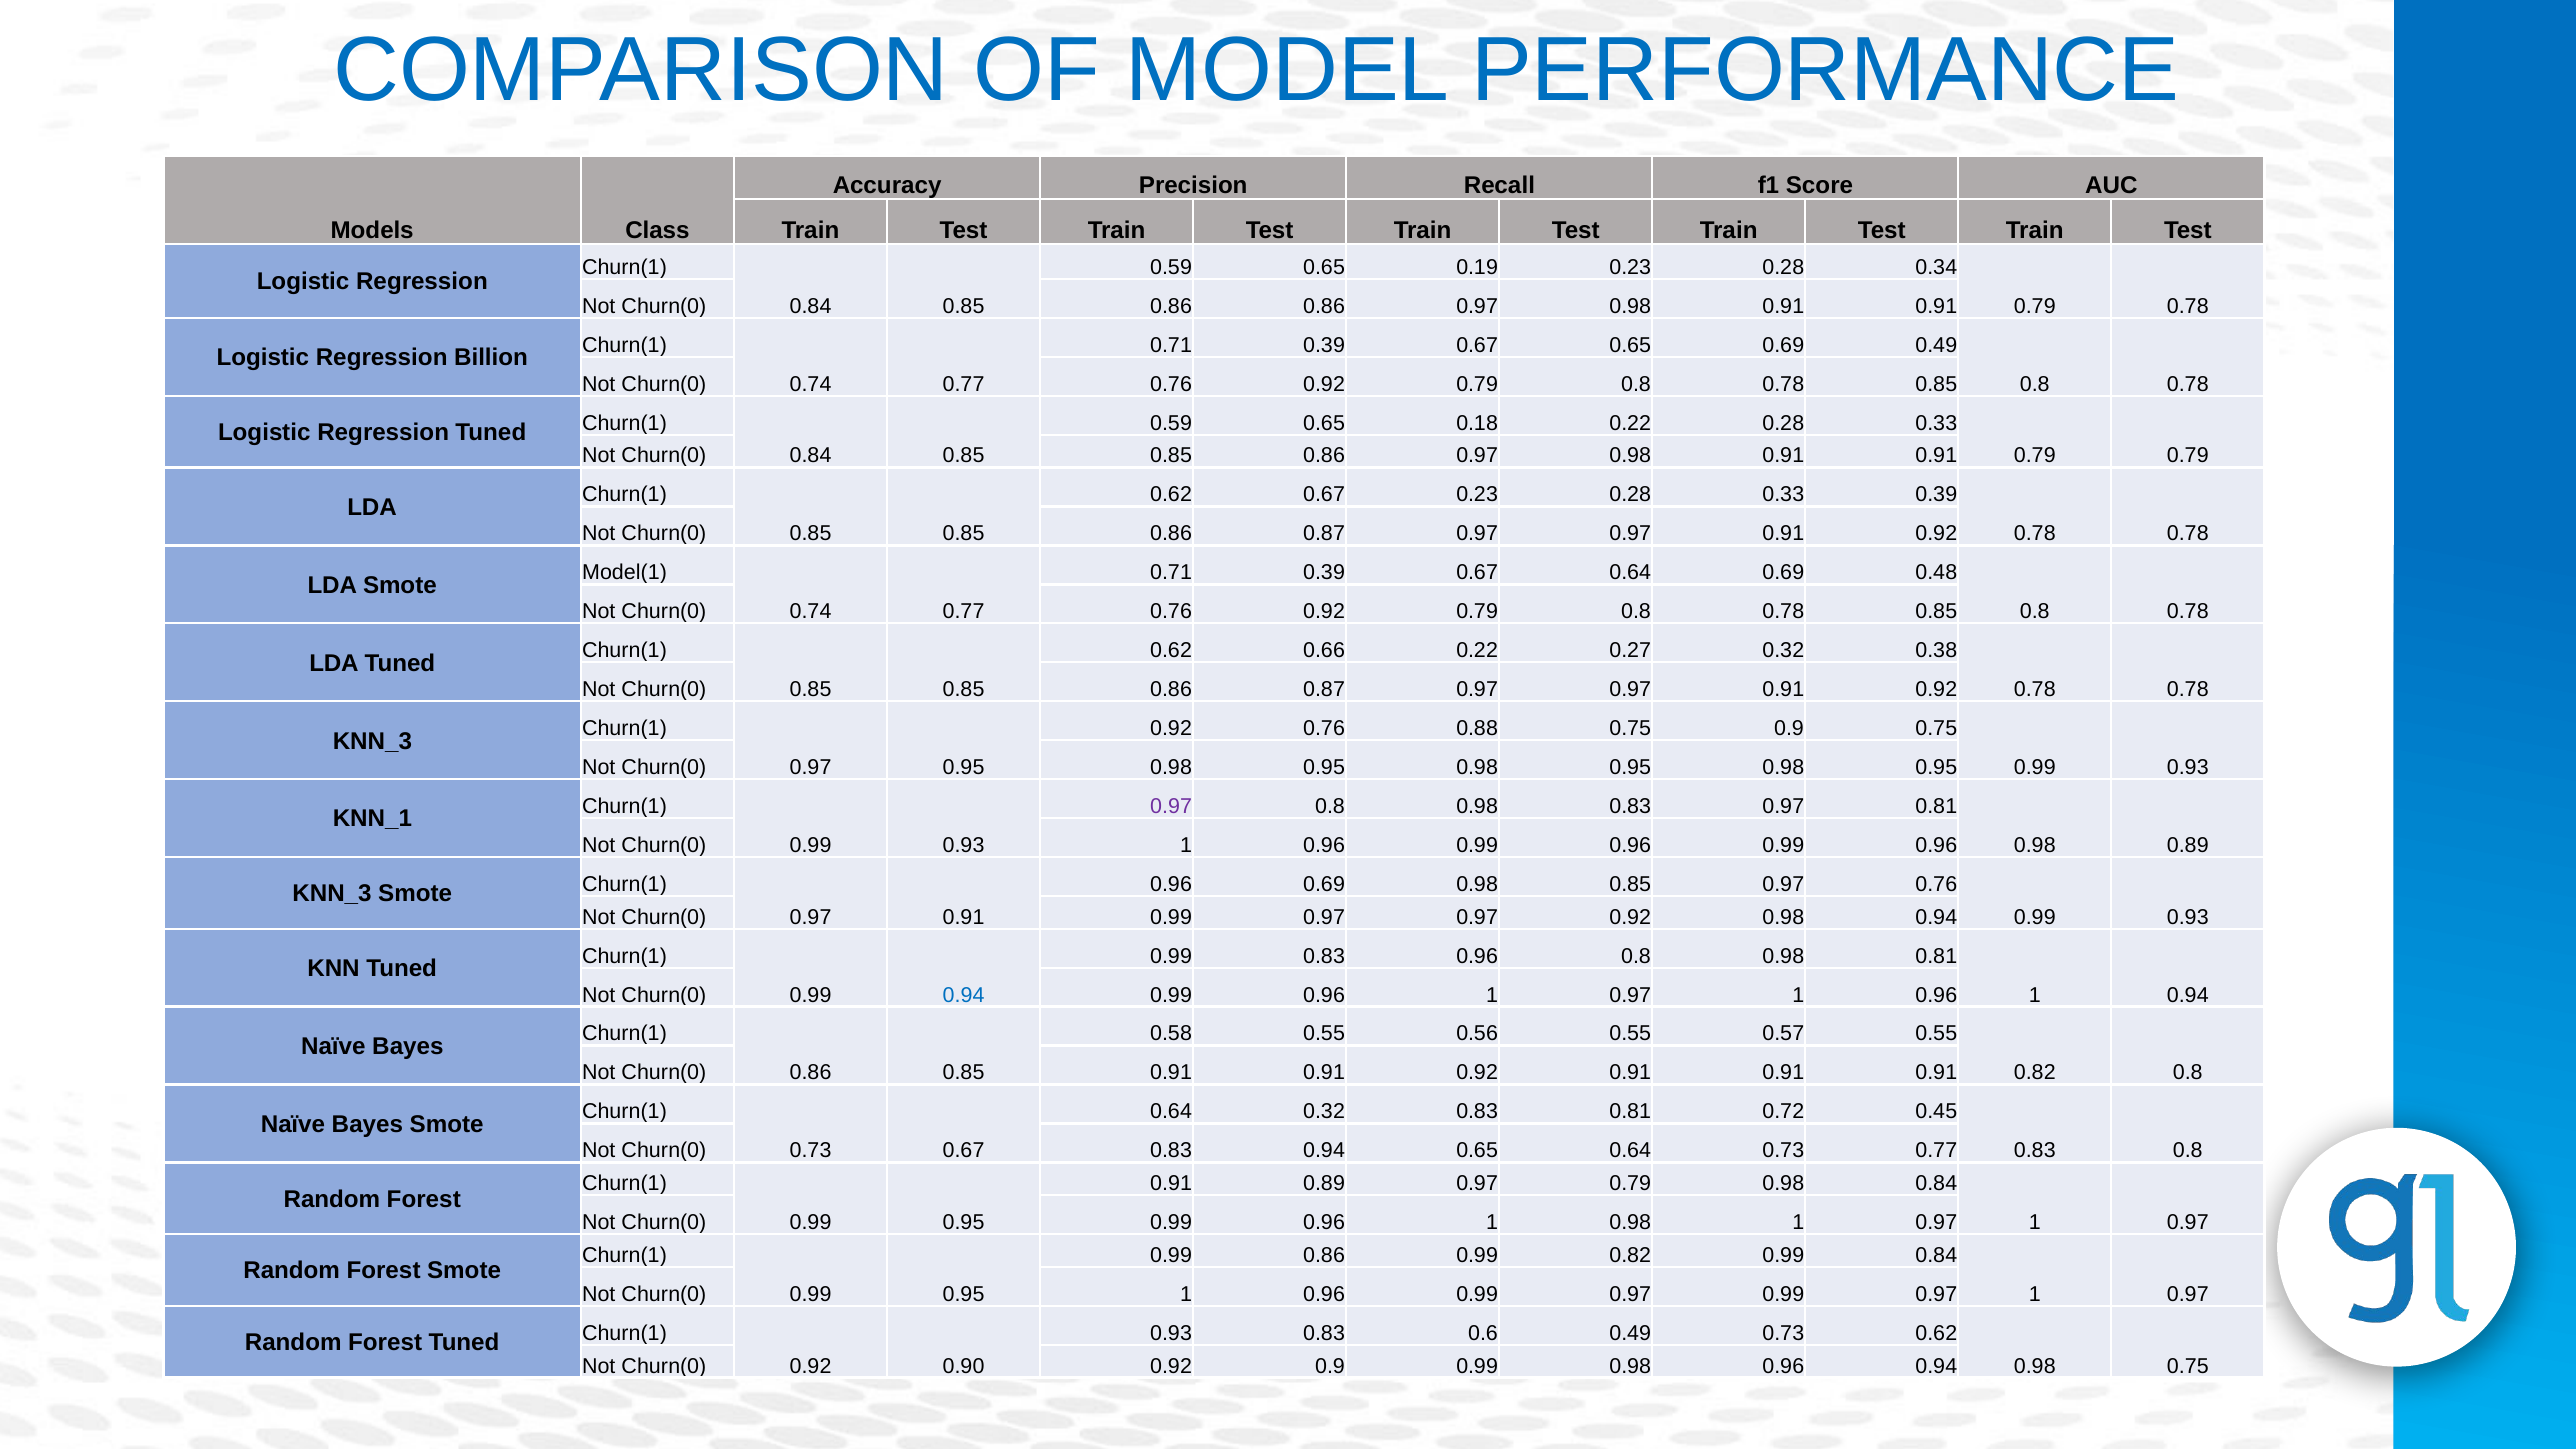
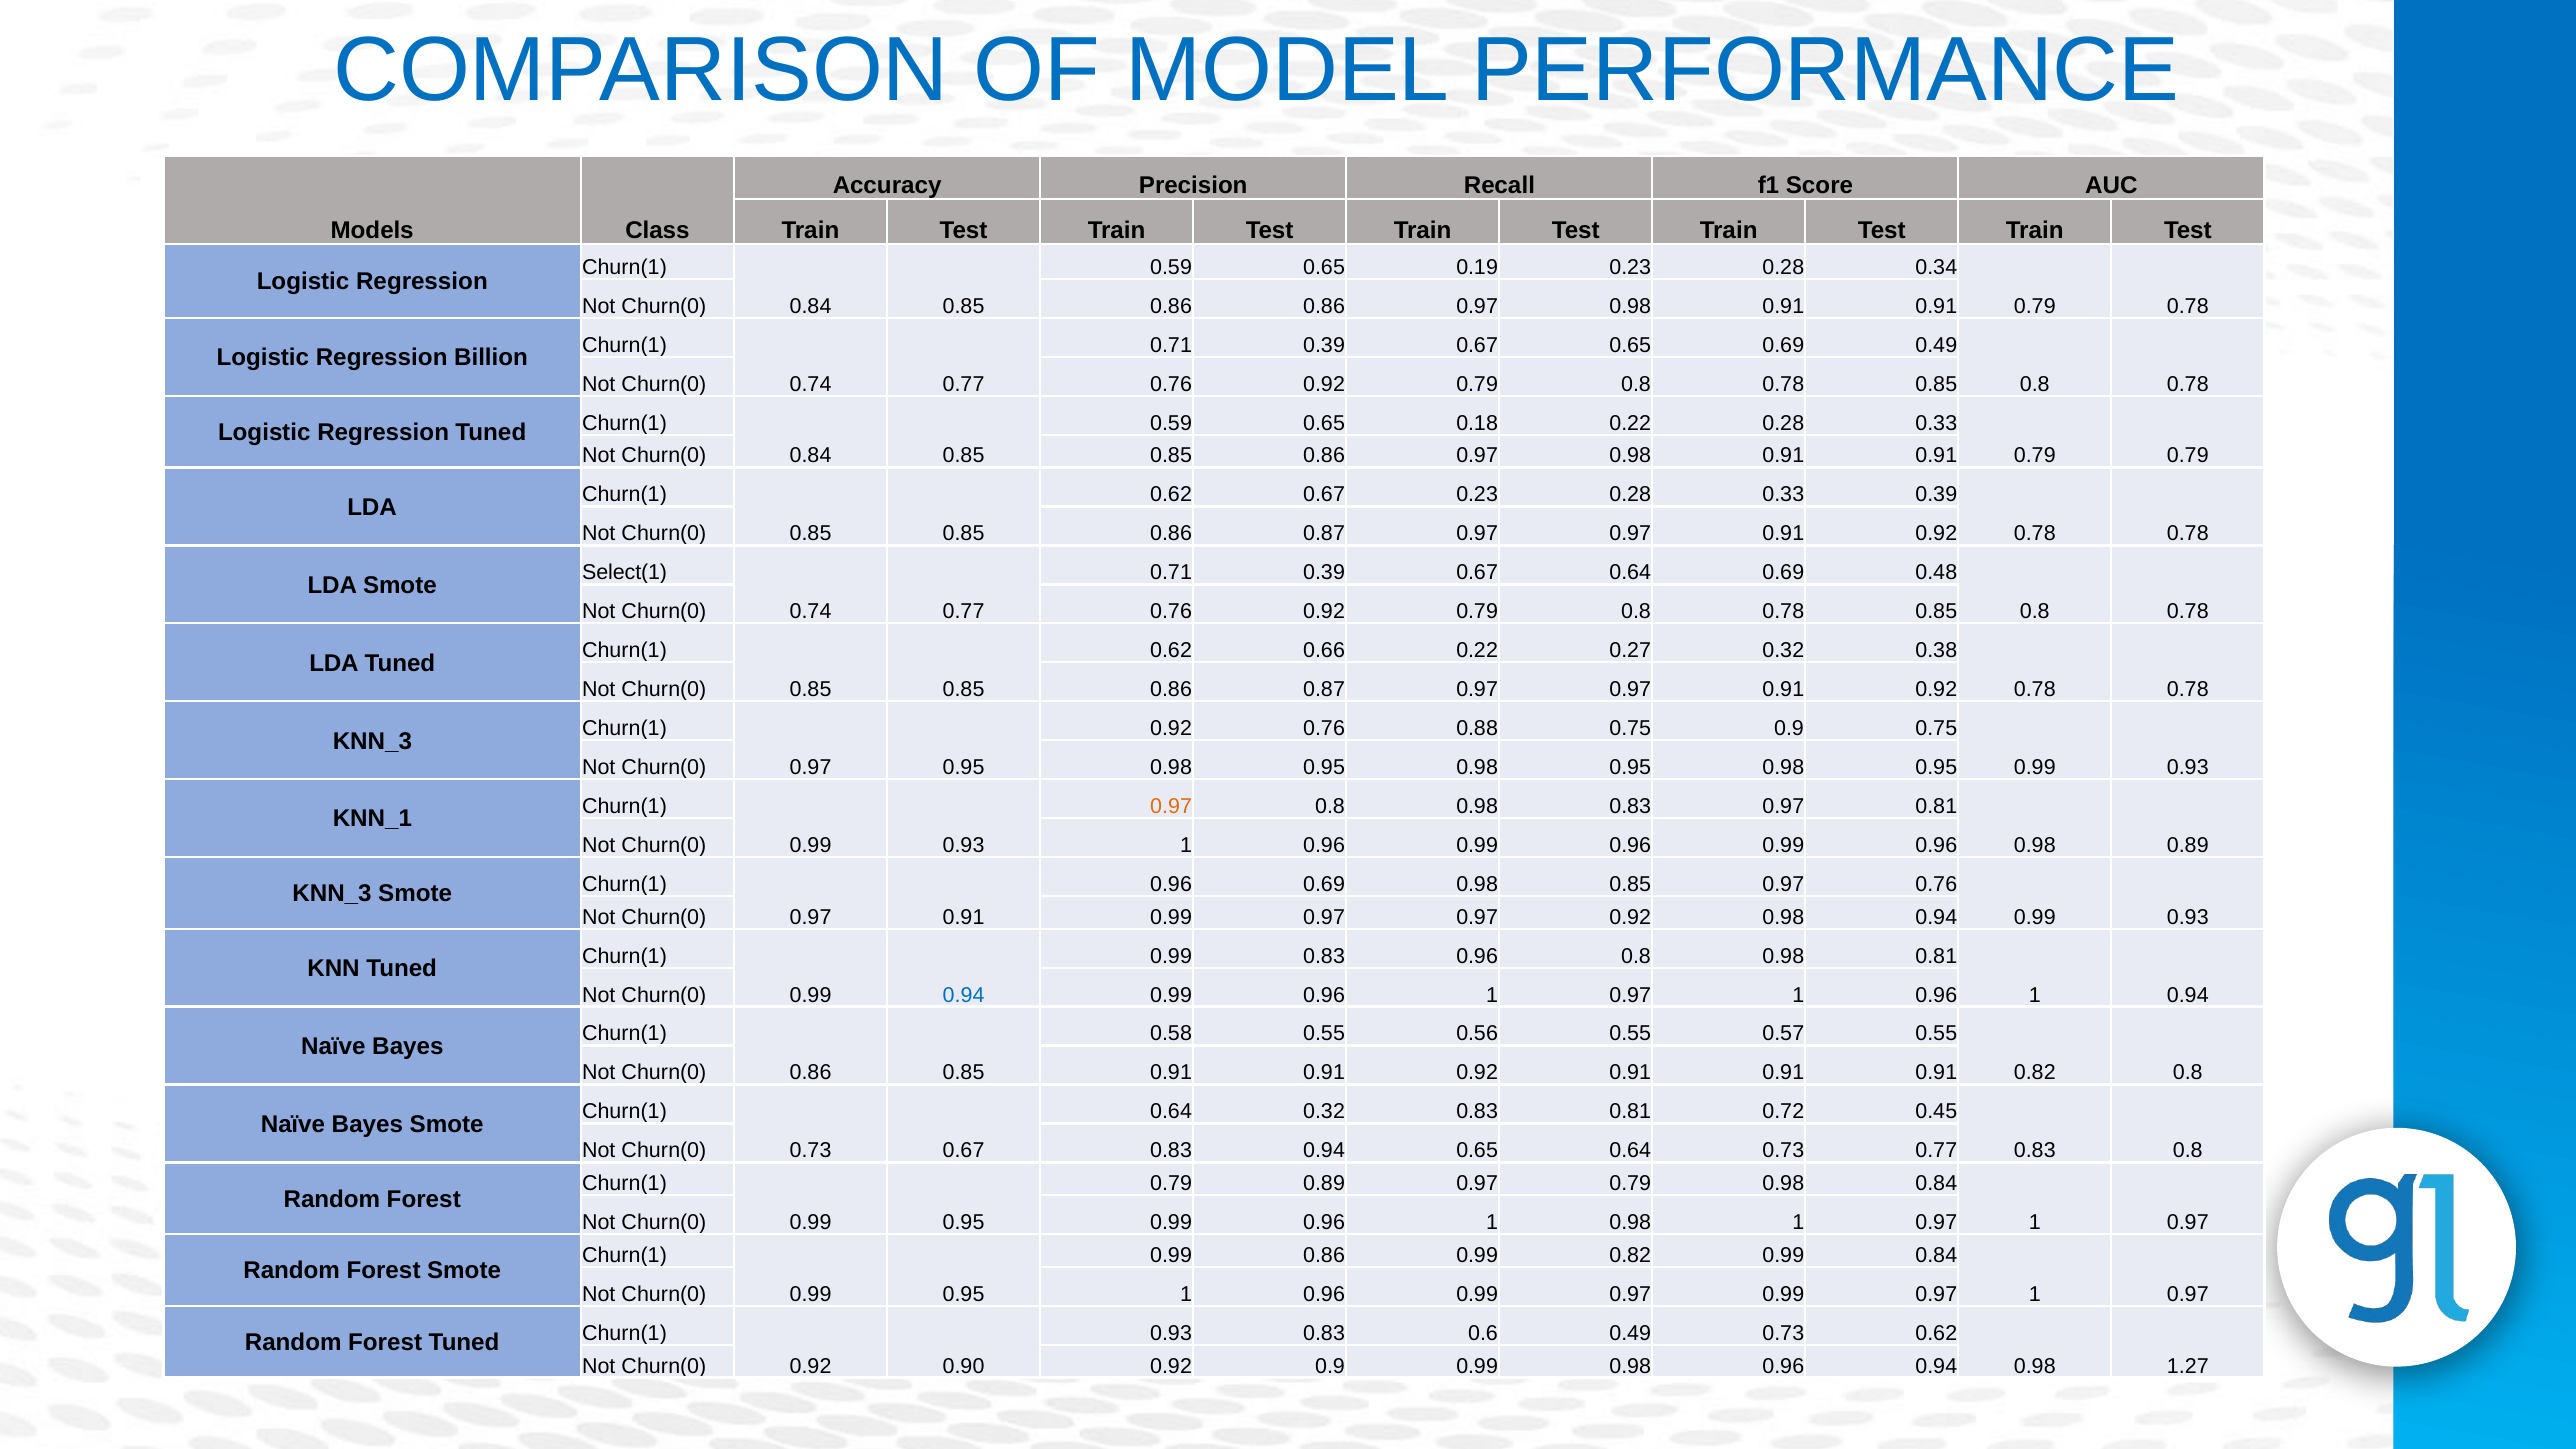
Model(1: Model(1 -> Select(1
0.97 at (1171, 806) colour: purple -> orange
0.91 at (1171, 1184): 0.91 -> 0.79
0.98 0.75: 0.75 -> 1.27
